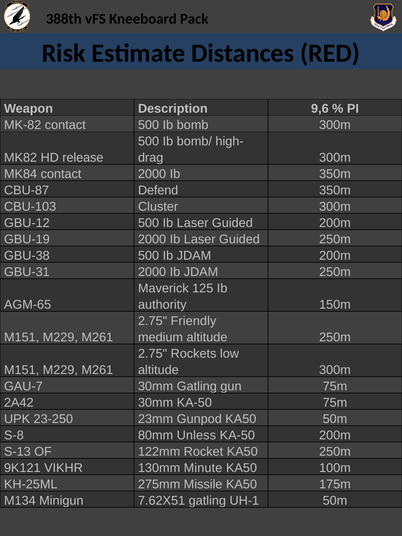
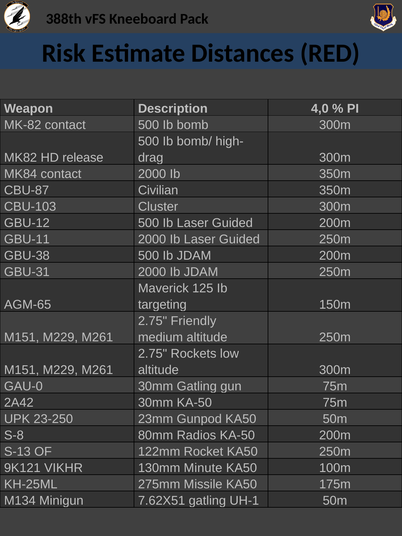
9,6: 9,6 -> 4,0
Defend: Defend -> Civilian
GBU-19: GBU-19 -> GBU-11
authority: authority -> targeting
GAU-7: GAU-7 -> GAU-0
Unless: Unless -> Radios
